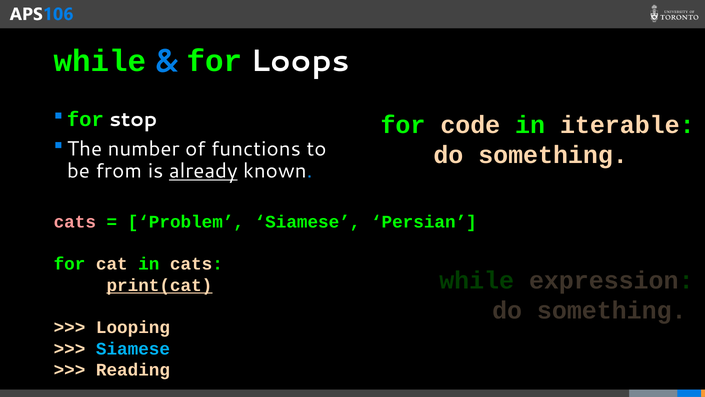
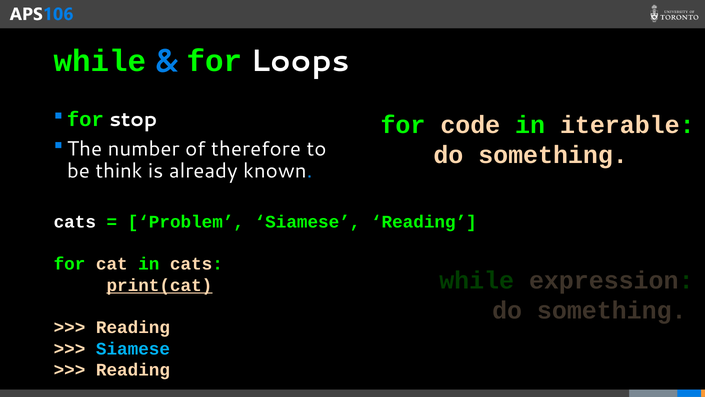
functions: functions -> therefore
from: from -> think
already underline: present -> none
cats at (75, 222) colour: pink -> white
Siamese Persian: Persian -> Reading
Looping at (133, 327): Looping -> Reading
